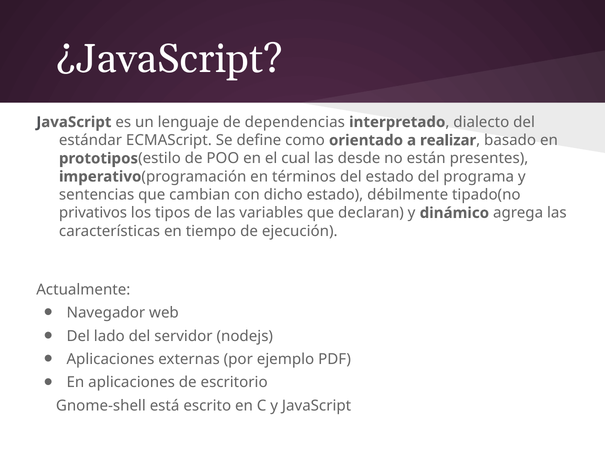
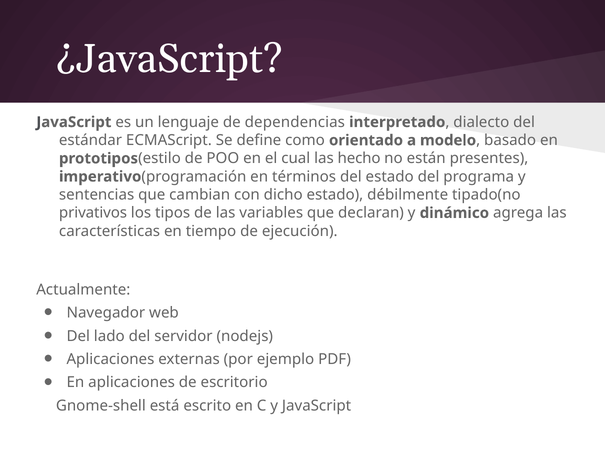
realizar: realizar -> modelo
desde: desde -> hecho
